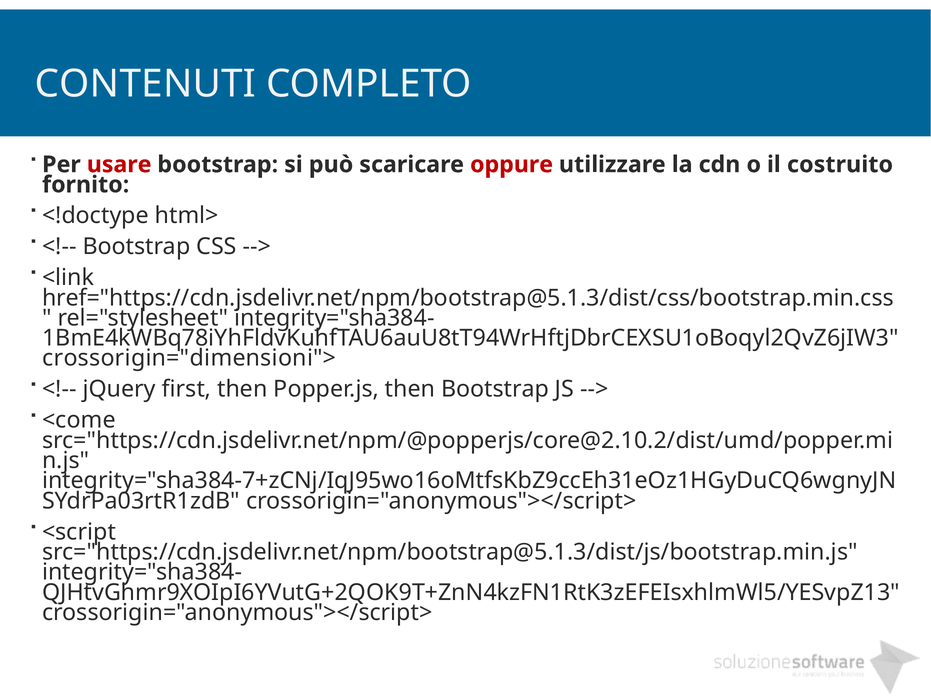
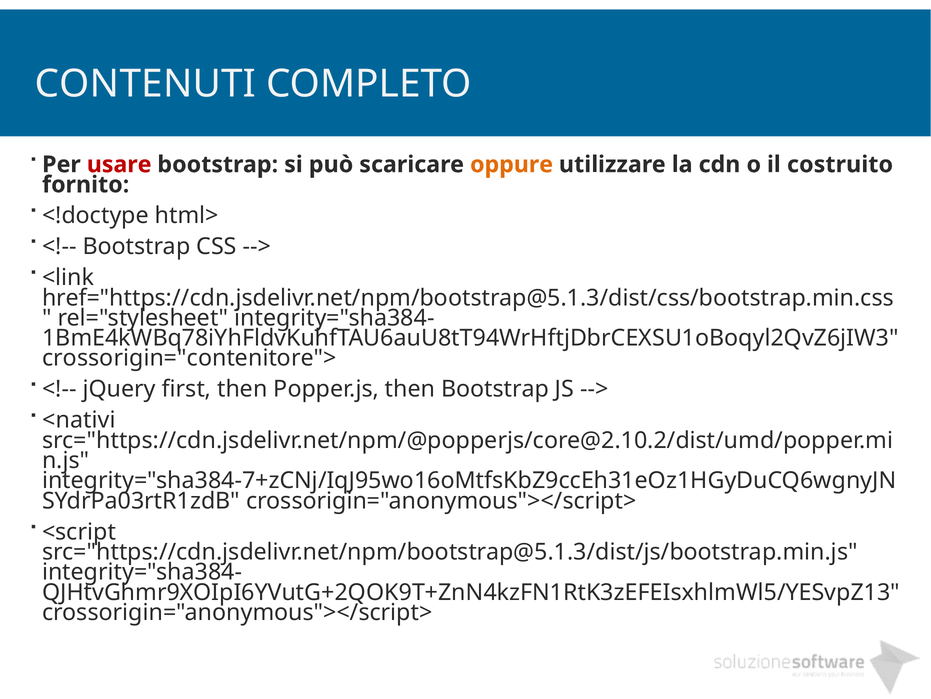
oppure colour: red -> orange
crossorigin="dimensioni">: crossorigin="dimensioni"> -> crossorigin="contenitore">
<come: <come -> <nativi
